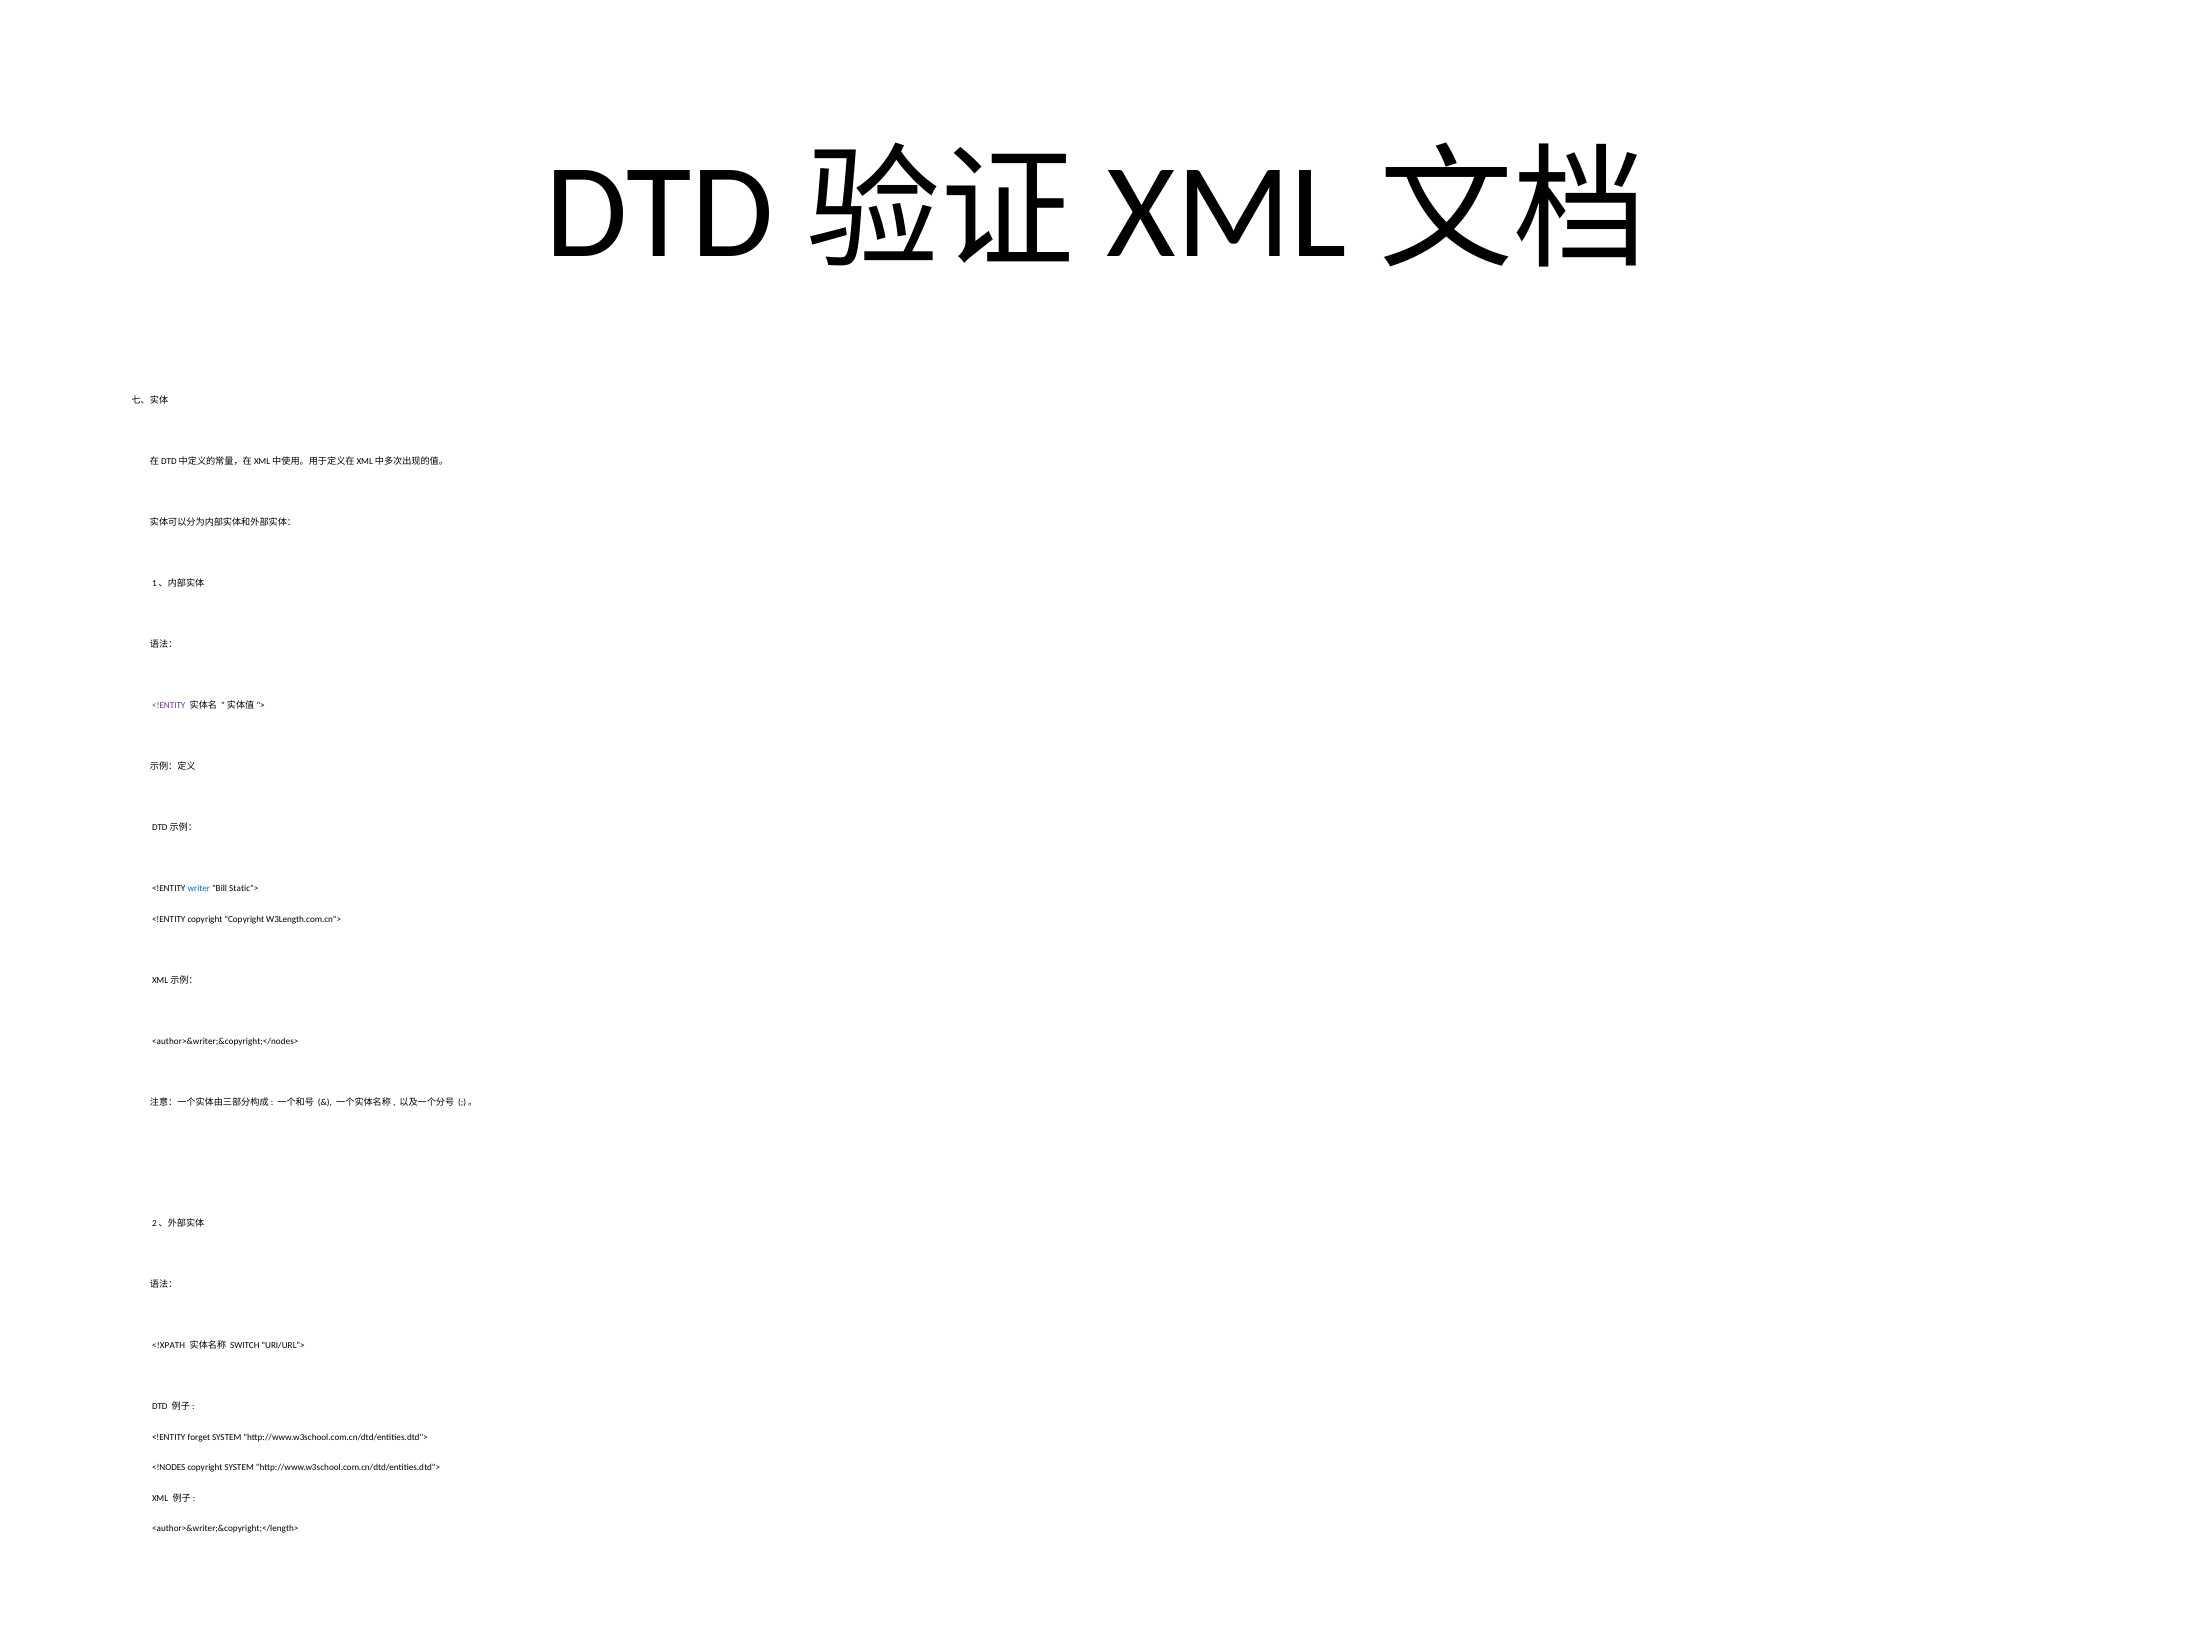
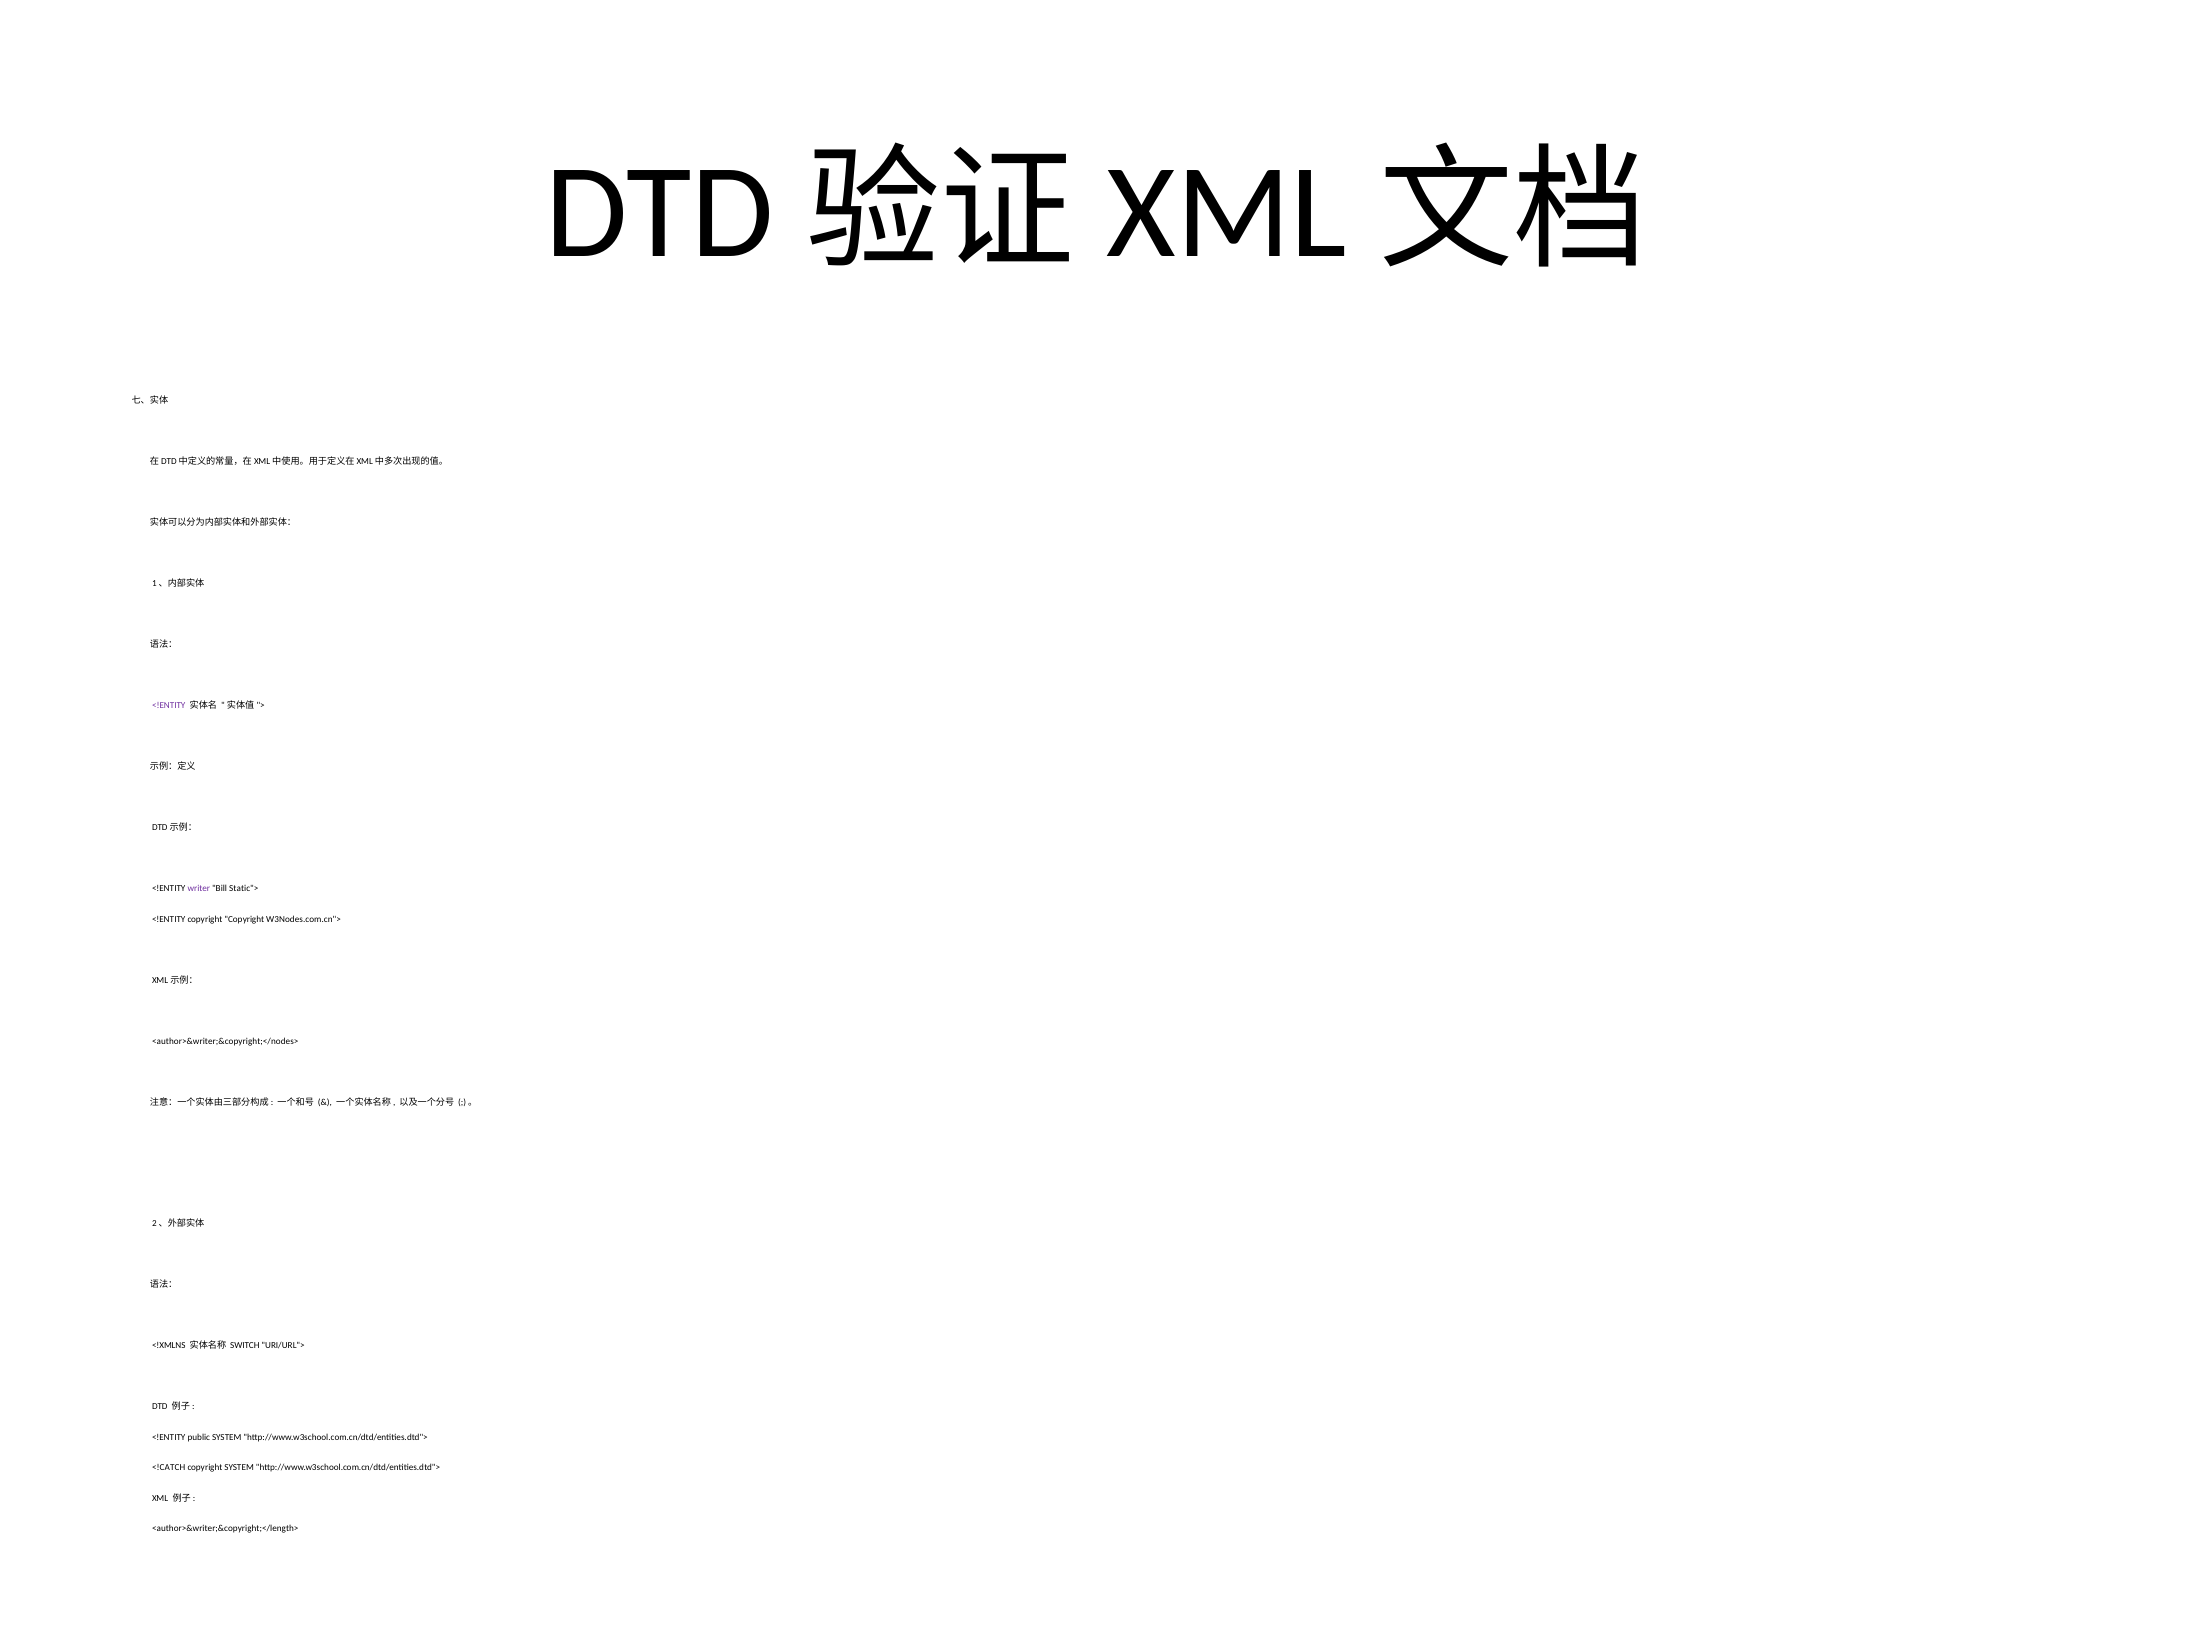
writer colour: blue -> purple
W3Length.com.cn">: W3Length.com.cn"> -> W3Nodes.com.cn">
<!XPATH: <!XPATH -> <!XMLNS
forget: forget -> public
<!NODES: <!NODES -> <!CATCH
